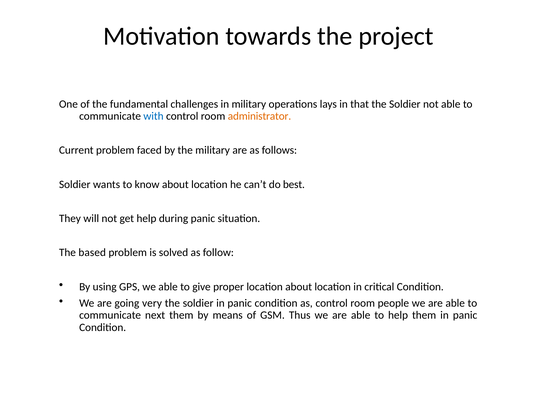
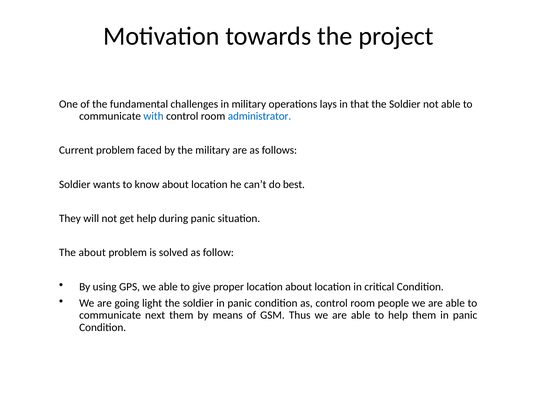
administrator colour: orange -> blue
The based: based -> about
very: very -> light
